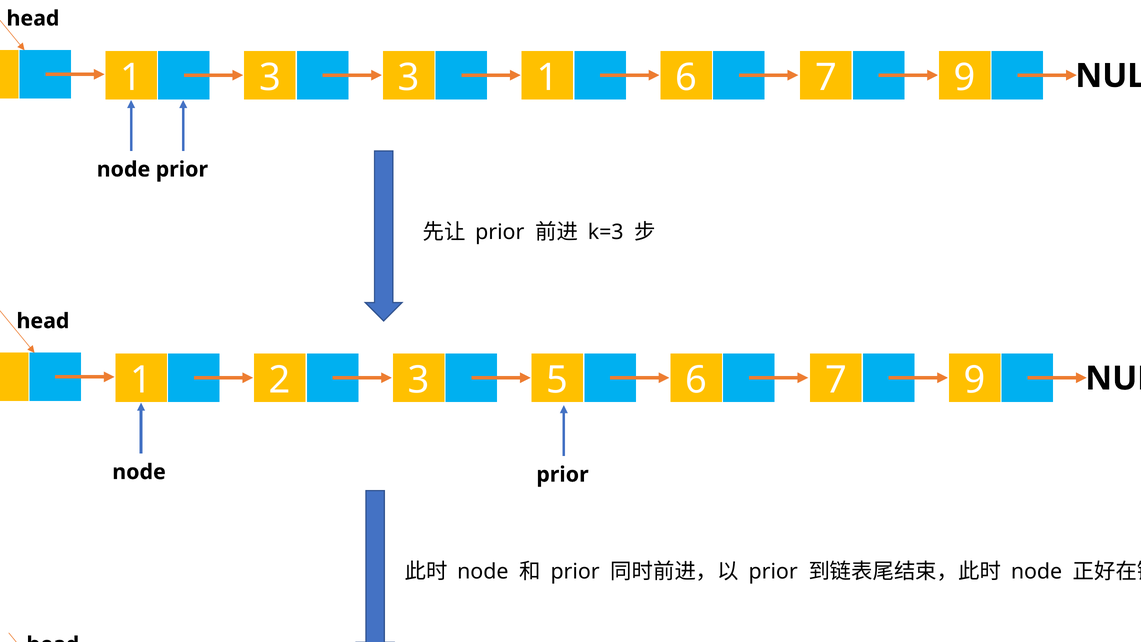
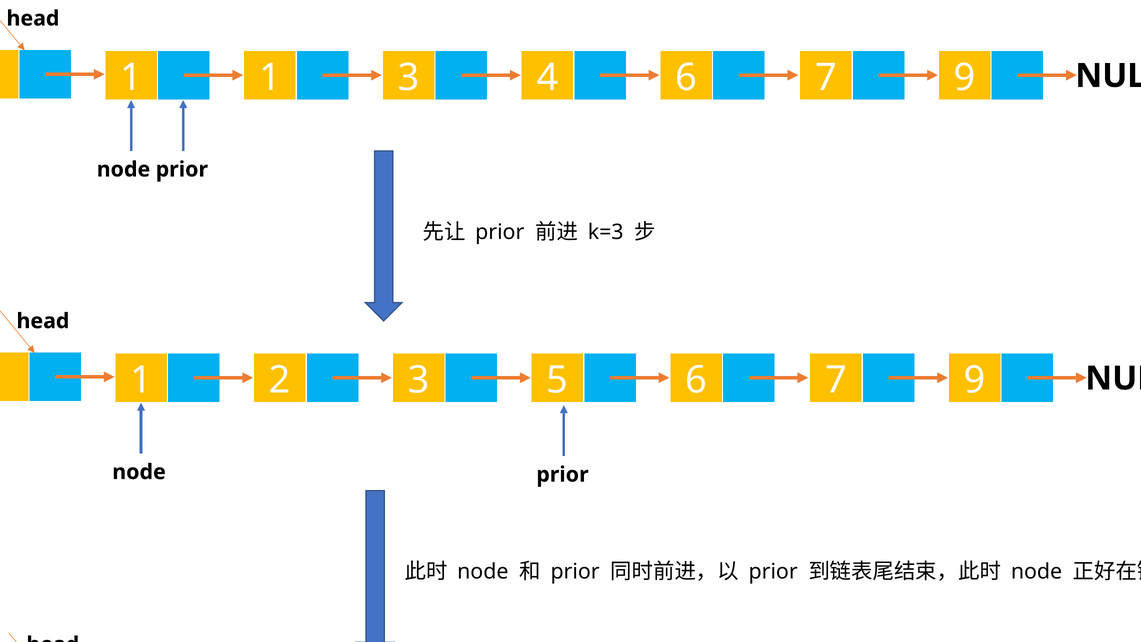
1 3: 3 -> 1
3 1: 1 -> 4
